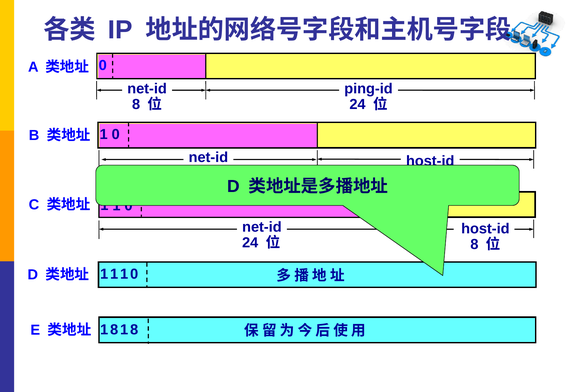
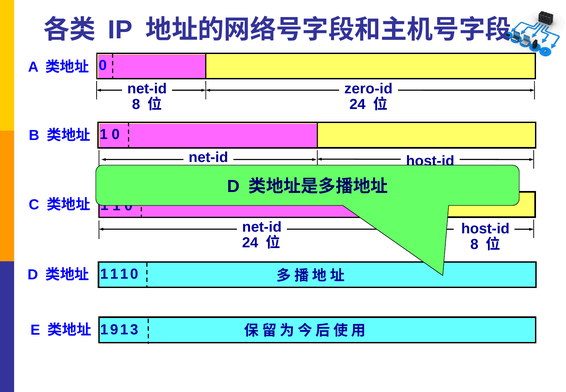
ping-id: ping-id -> zero-id
8 at (114, 330): 8 -> 9
8 at (134, 330): 8 -> 3
